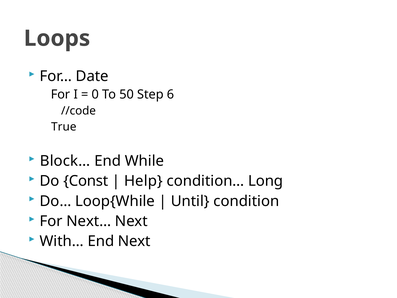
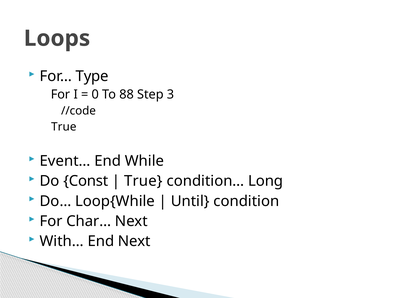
Date: Date -> Type
50: 50 -> 88
6: 6 -> 3
Block…: Block… -> Event…
Help at (143, 181): Help -> True
Next…: Next… -> Char…
